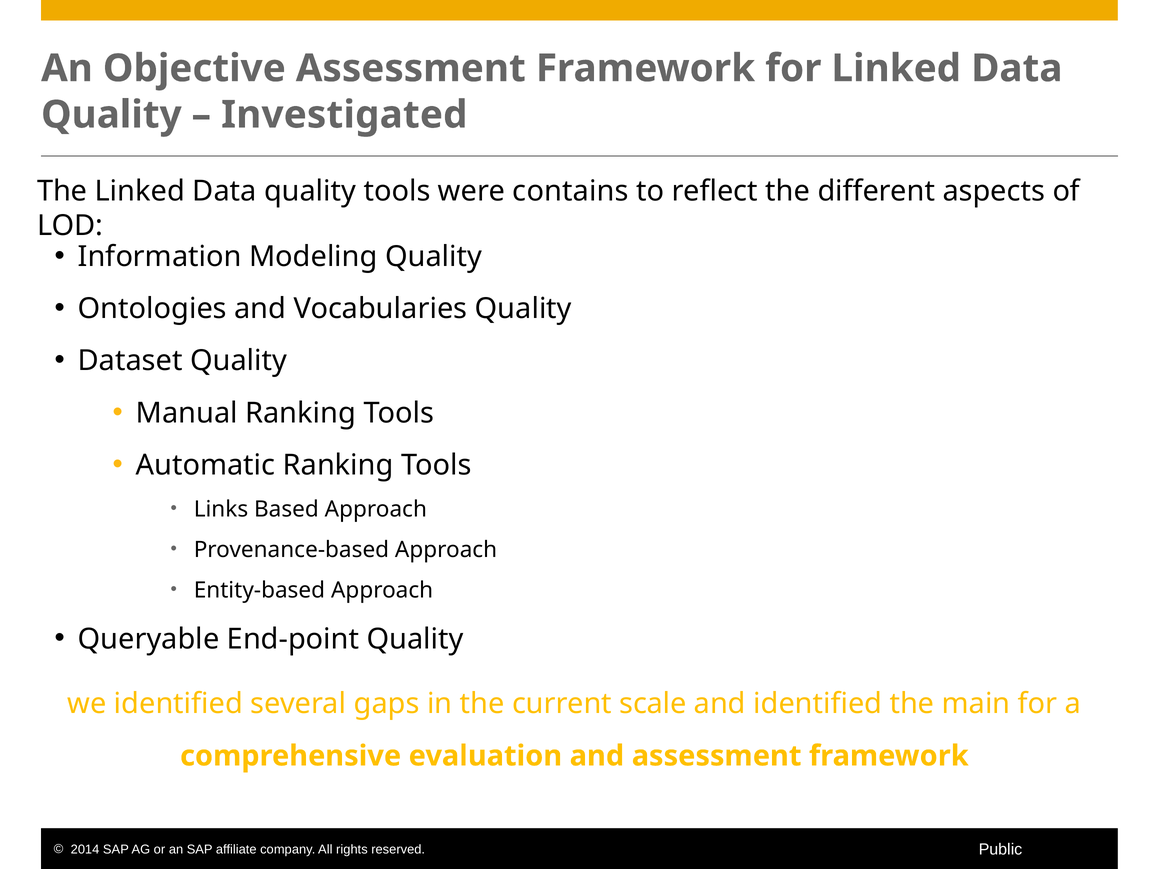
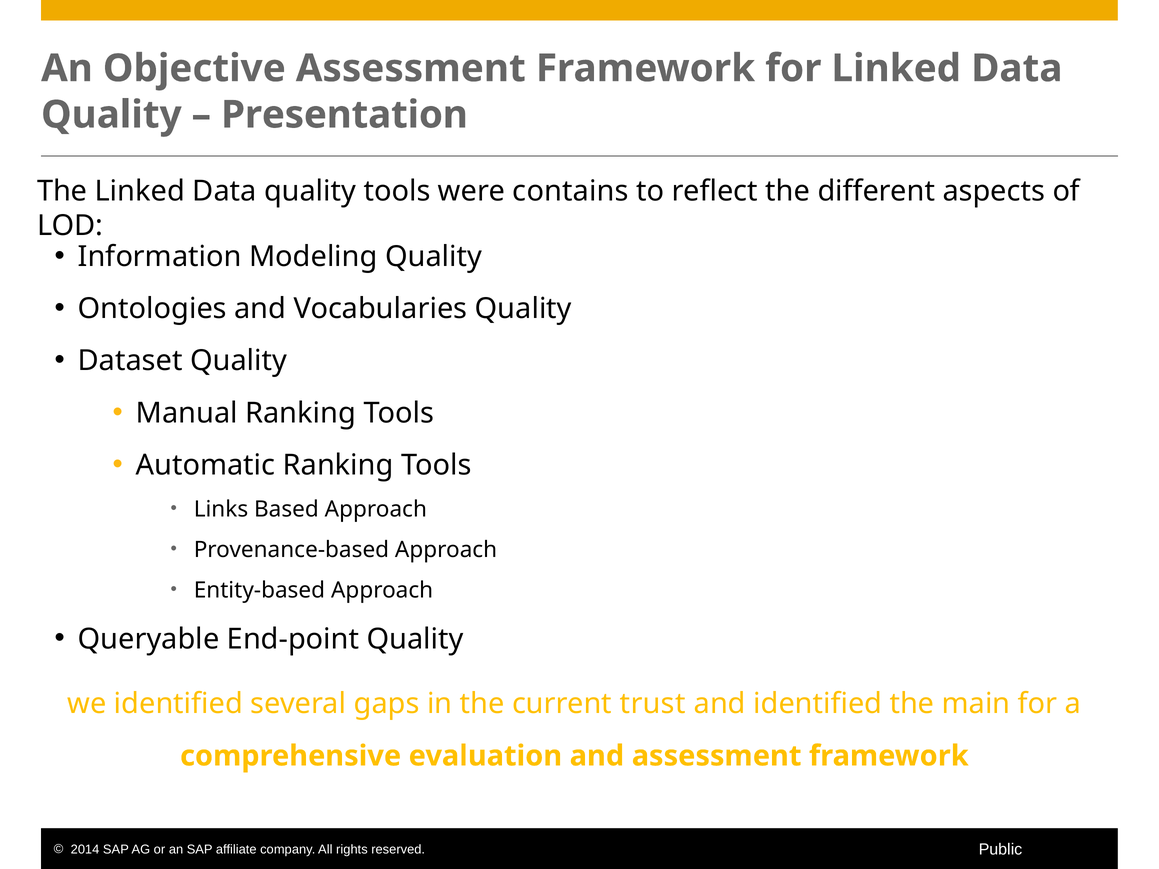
Investigated: Investigated -> Presentation
scale: scale -> trust
